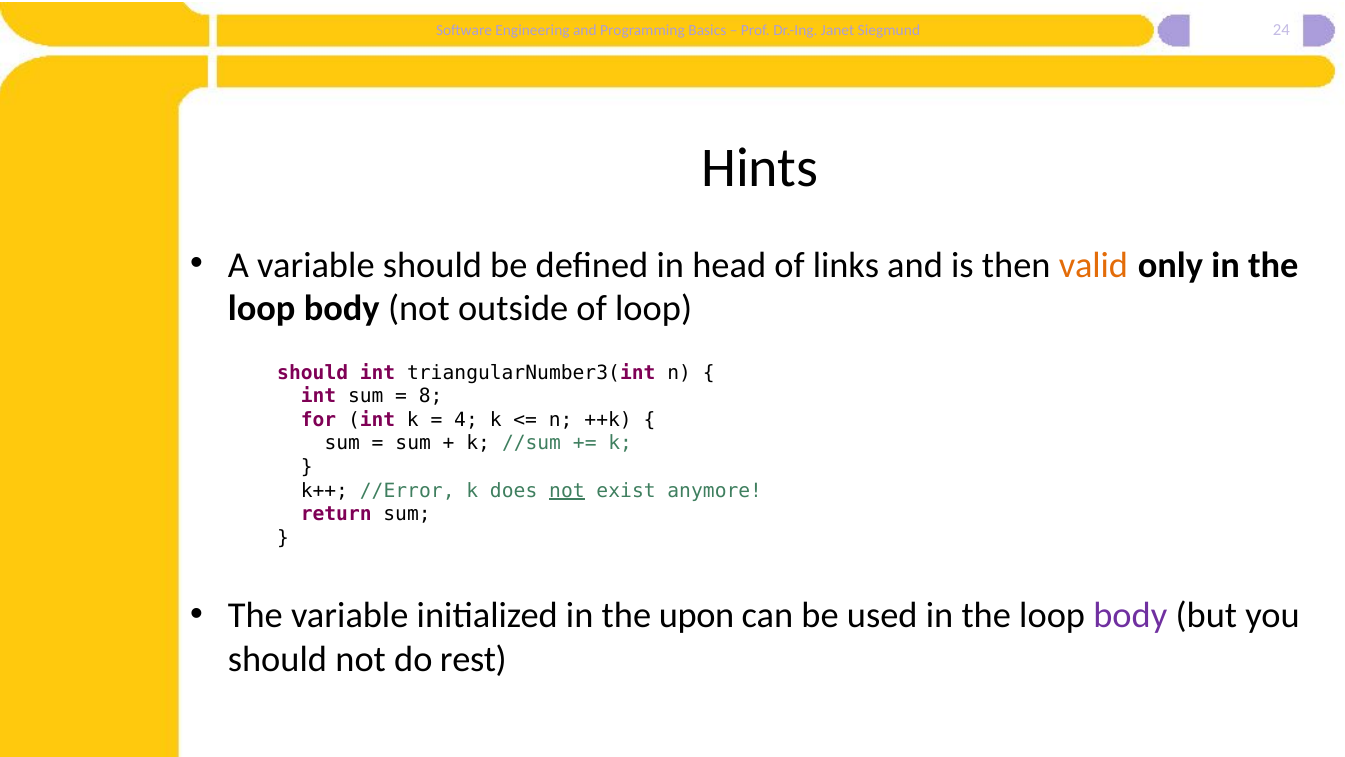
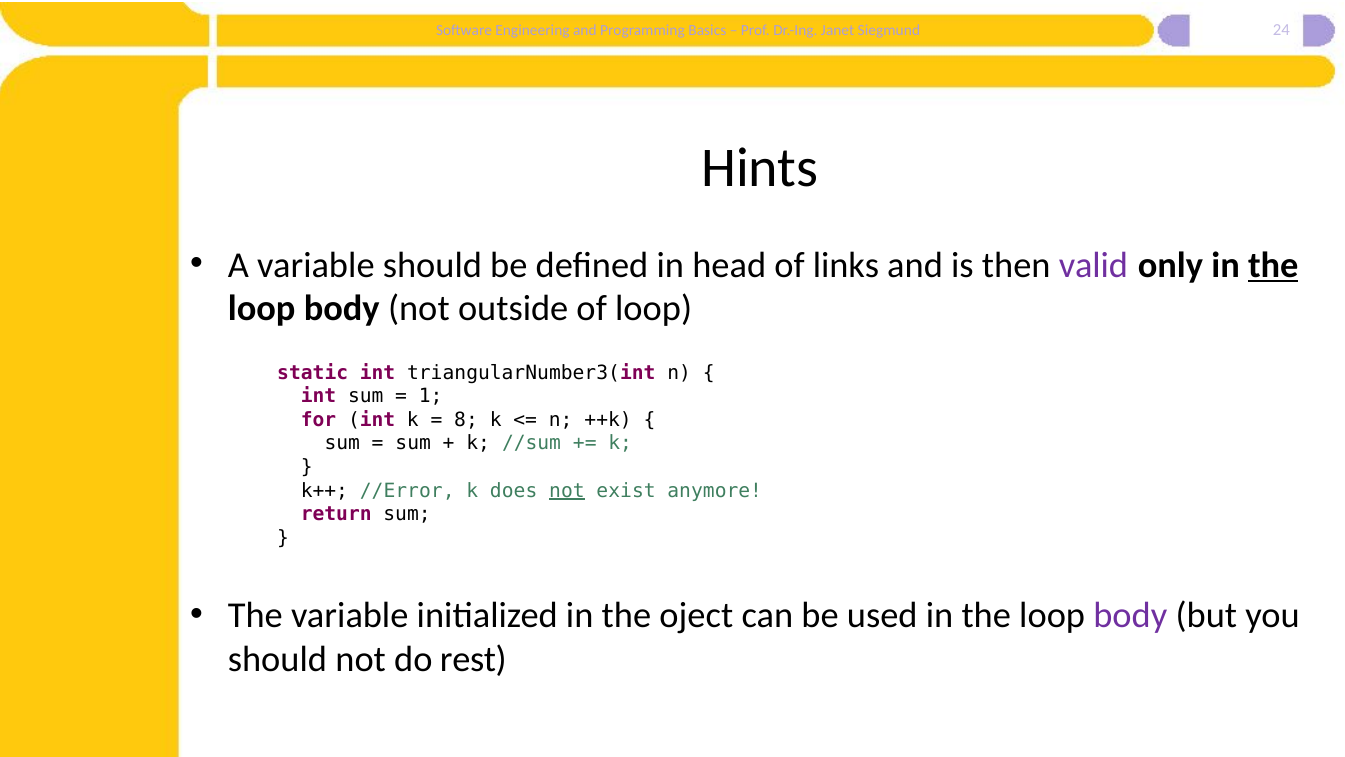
valid colour: orange -> purple
the at (1273, 265) underline: none -> present
should at (313, 373): should -> static
8: 8 -> 1
4: 4 -> 8
upon: upon -> oject
